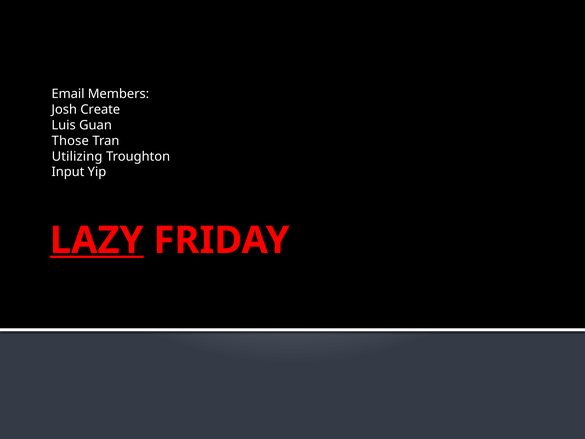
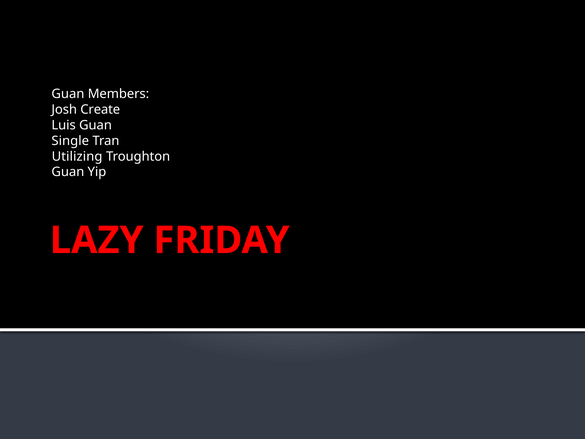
Email at (68, 94): Email -> Guan
Those: Those -> Single
Input at (68, 172): Input -> Guan
LAZY underline: present -> none
